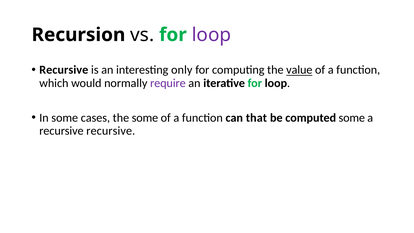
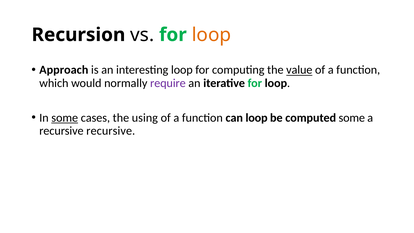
loop at (211, 35) colour: purple -> orange
Recursive at (64, 70): Recursive -> Approach
interesting only: only -> loop
some at (65, 118) underline: none -> present
the some: some -> using
can that: that -> loop
